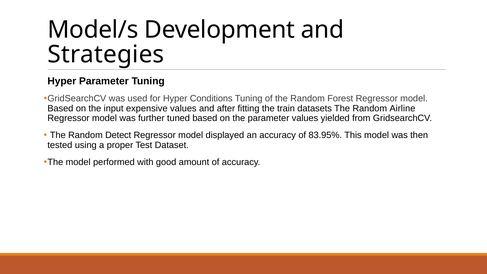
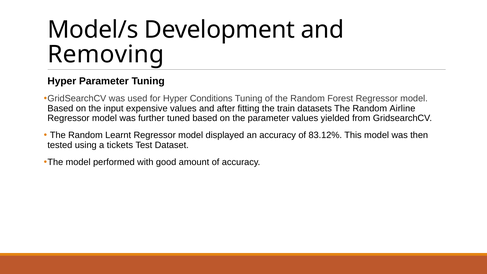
Strategies: Strategies -> Removing
Detect: Detect -> Learnt
83.95%: 83.95% -> 83.12%
proper: proper -> tickets
